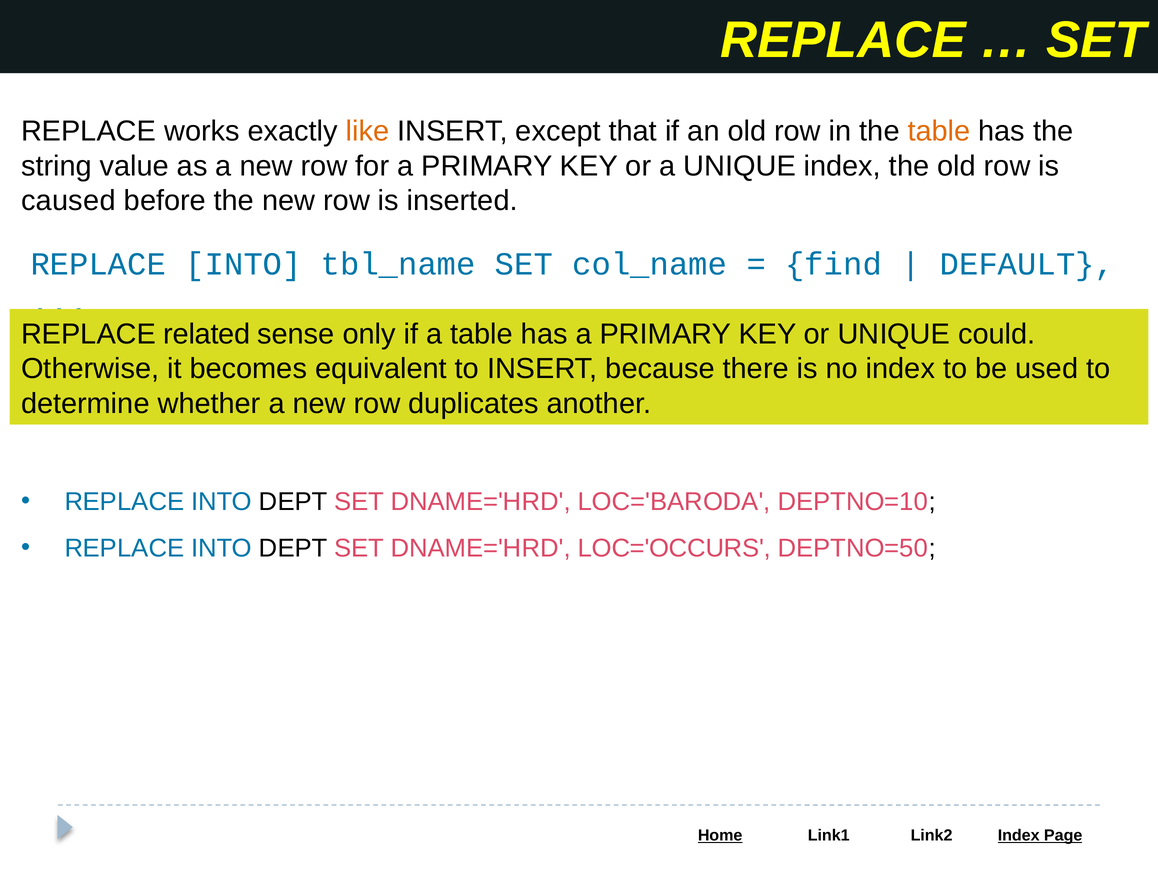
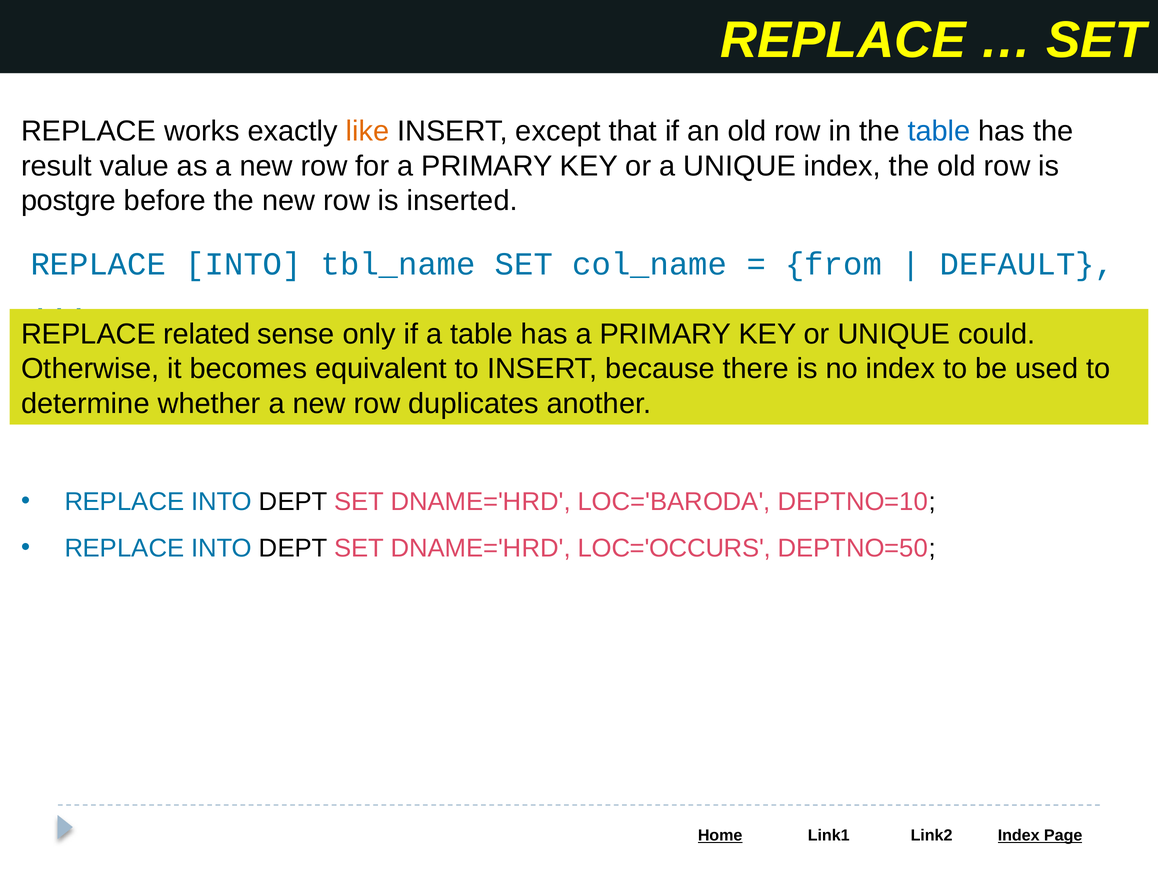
table at (939, 131) colour: orange -> blue
string: string -> result
caused: caused -> postgre
find: find -> from
